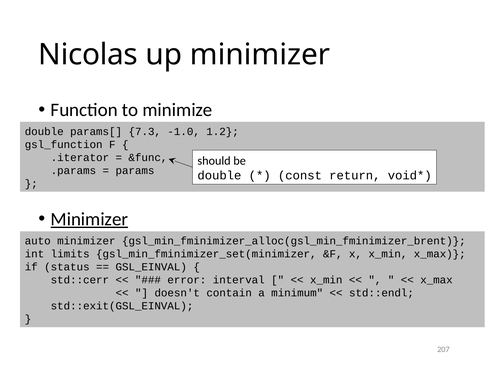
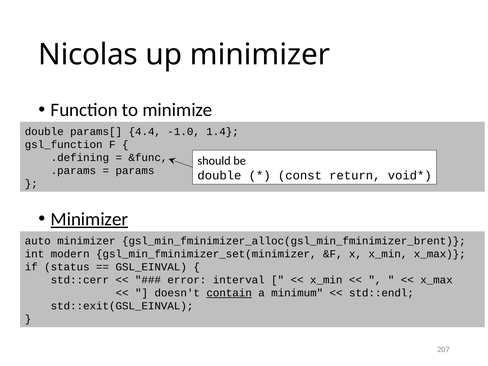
7.3: 7.3 -> 4.4
1.2: 1.2 -> 1.4
.iterator: .iterator -> .defining
limits: limits -> modern
contain underline: none -> present
